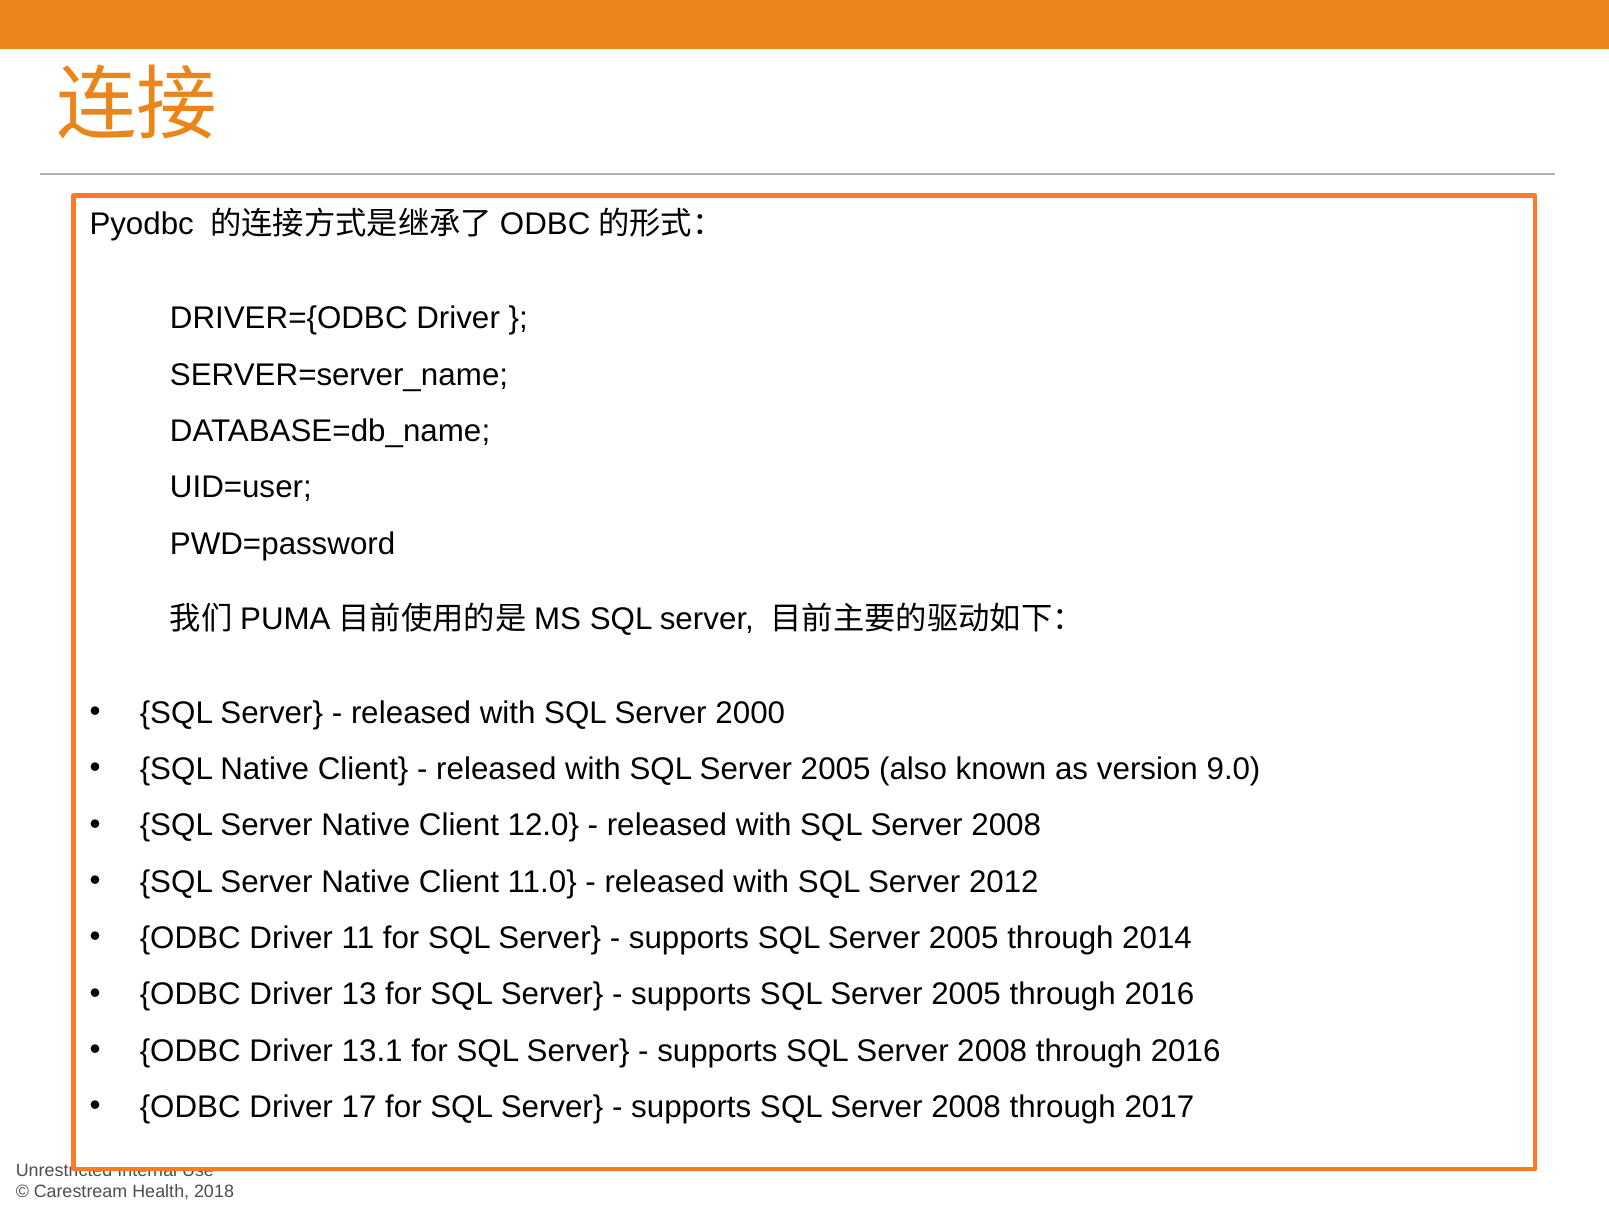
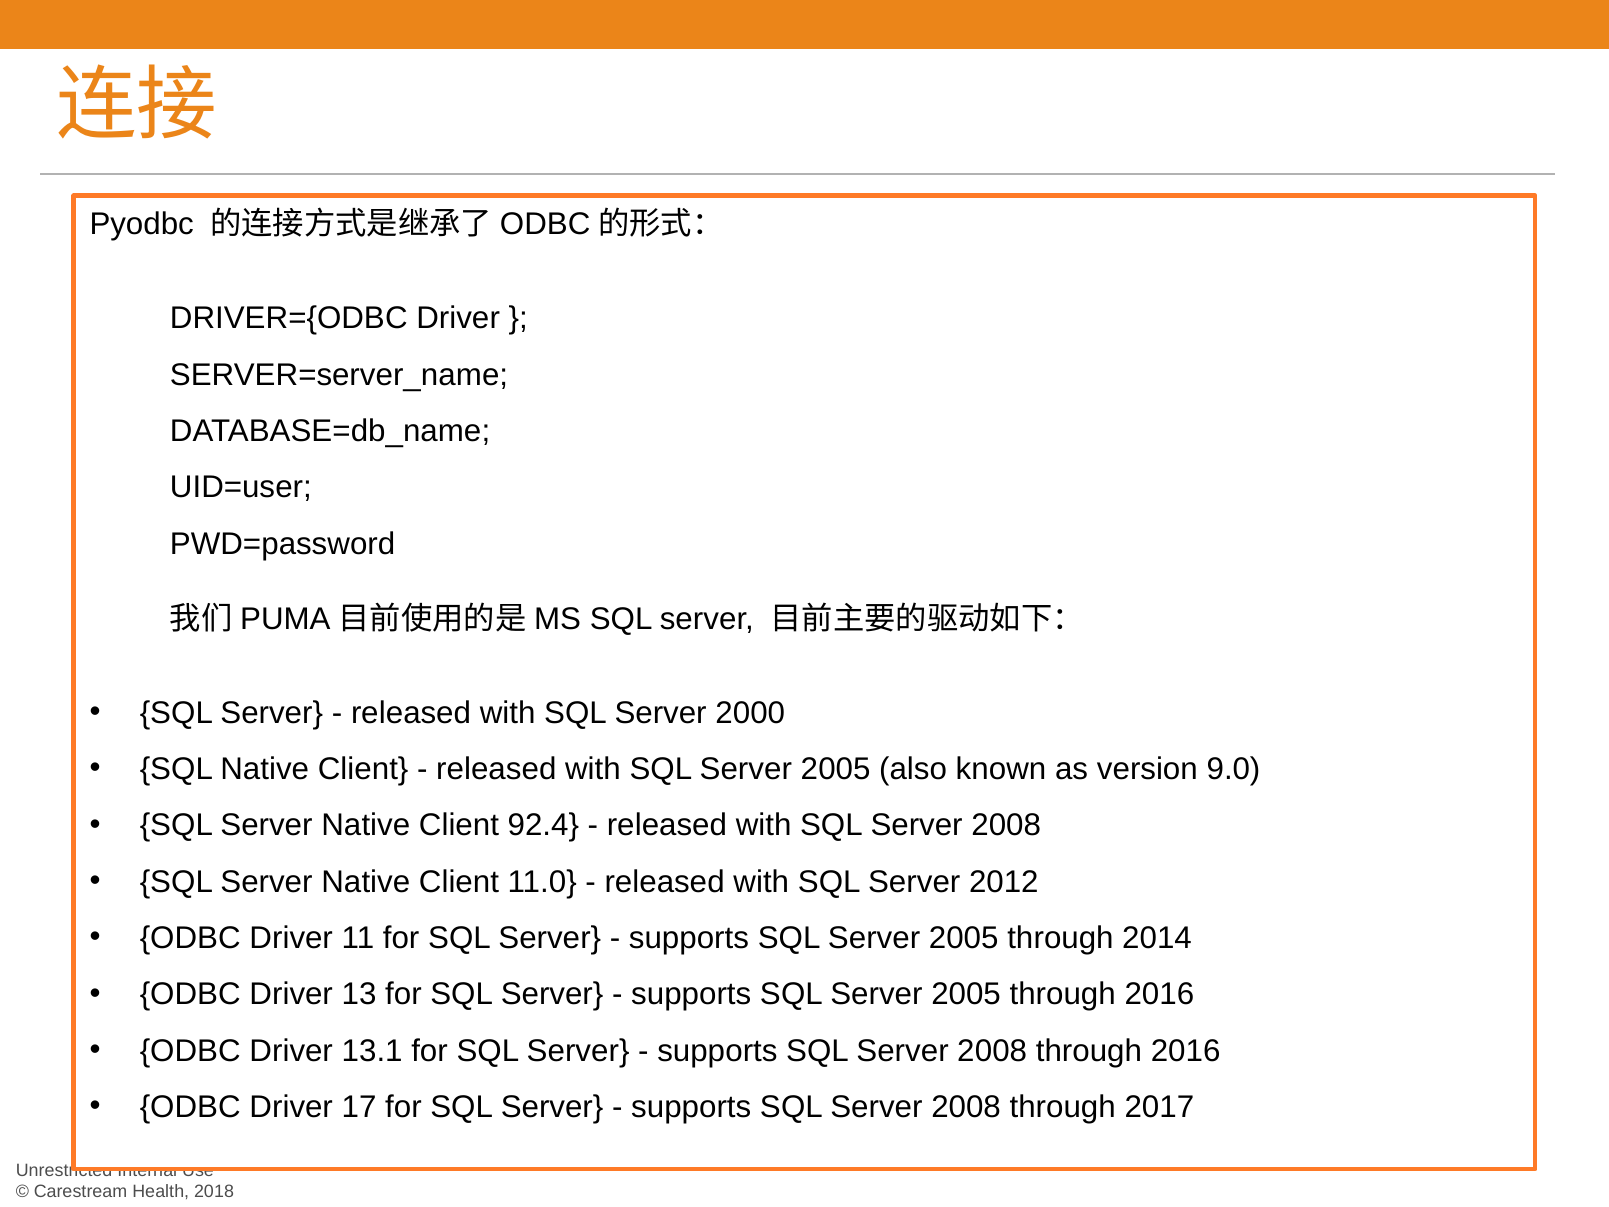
12.0: 12.0 -> 92.4
